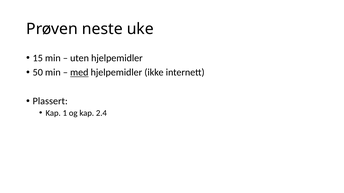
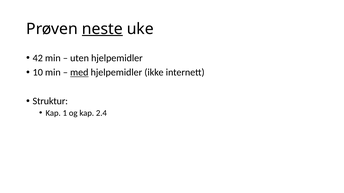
neste underline: none -> present
15: 15 -> 42
50: 50 -> 10
Plassert: Plassert -> Struktur
